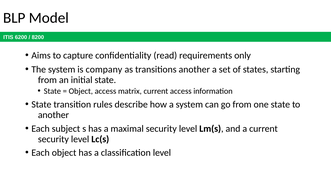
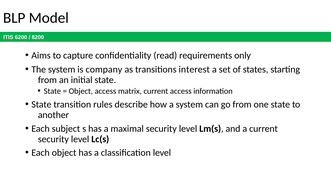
transitions another: another -> interest
